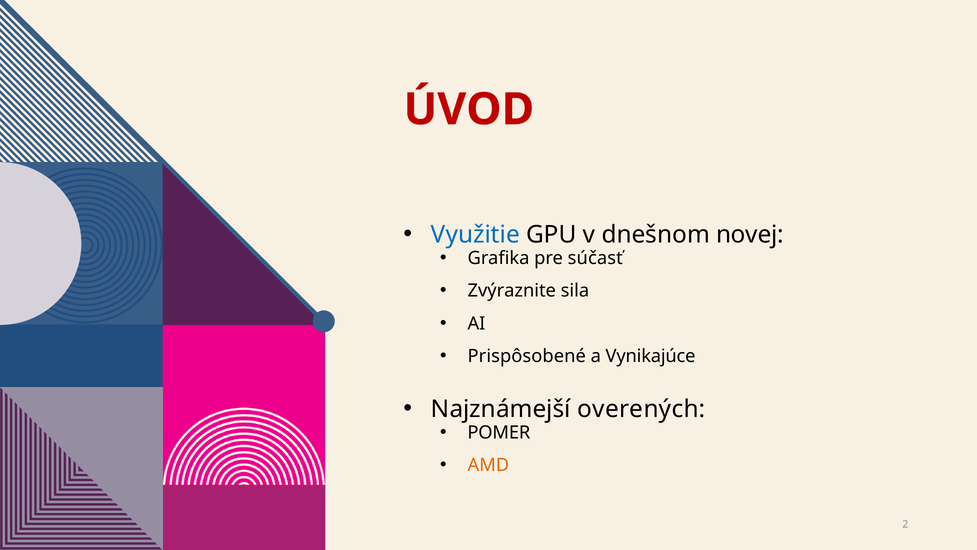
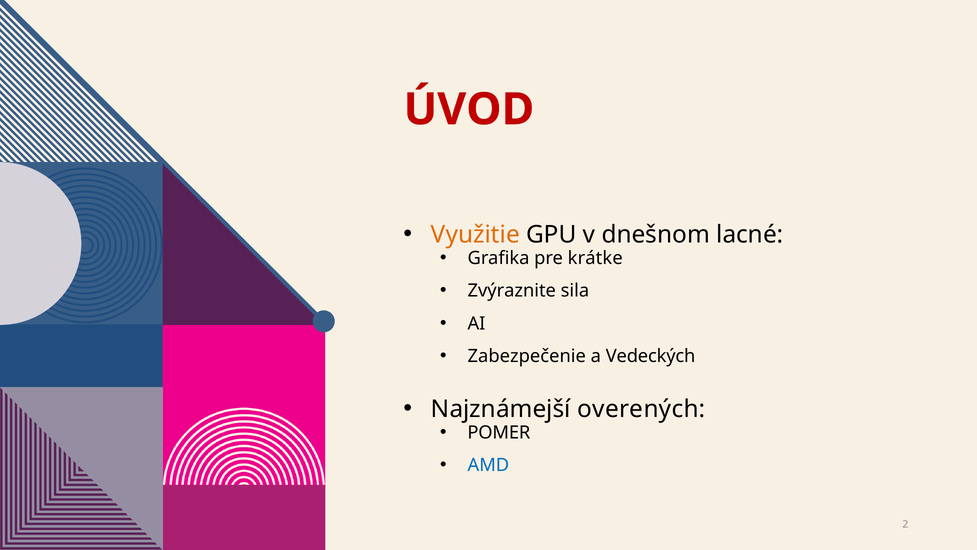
Využitie colour: blue -> orange
novej: novej -> lacné
súčasť: súčasť -> krátke
Prispôsobené: Prispôsobené -> Zabezpečenie
Vynikajúce: Vynikajúce -> Vedeckých
AMD colour: orange -> blue
